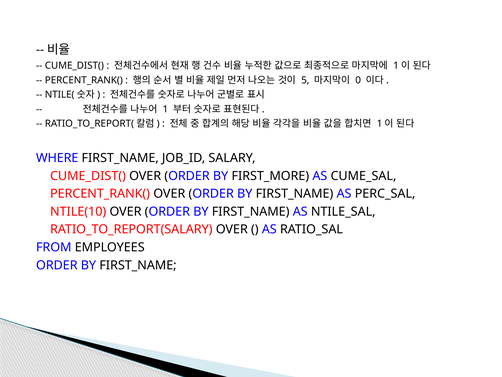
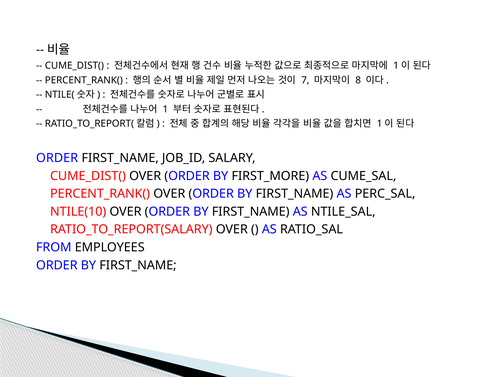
5: 5 -> 7
0: 0 -> 8
WHERE at (57, 158): WHERE -> ORDER
